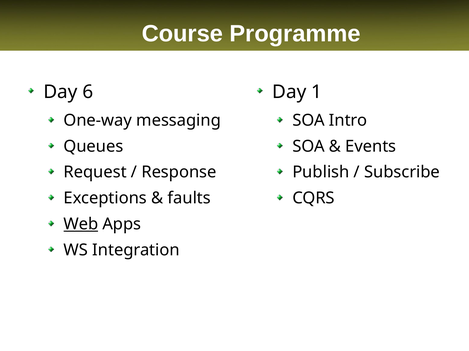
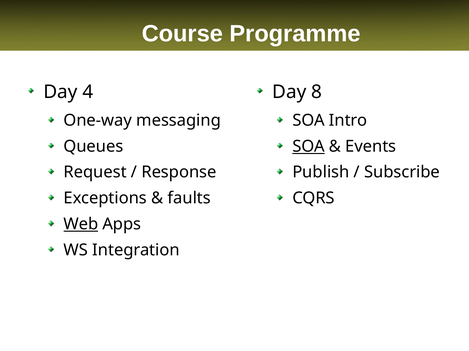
6: 6 -> 4
1: 1 -> 8
SOA at (309, 147) underline: none -> present
